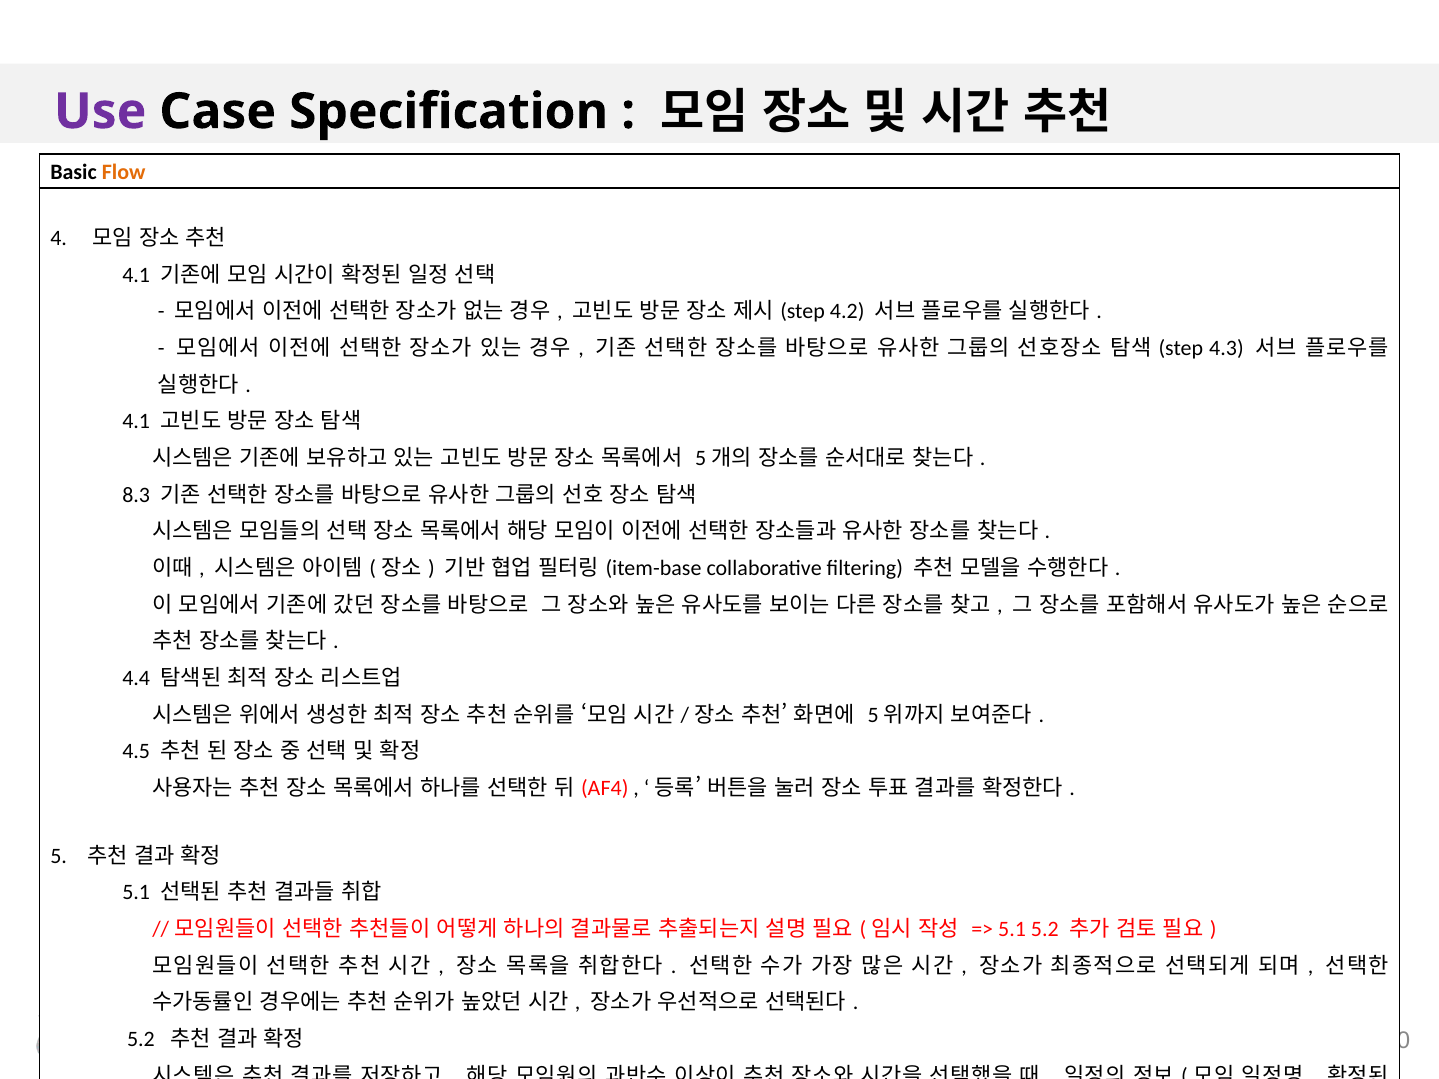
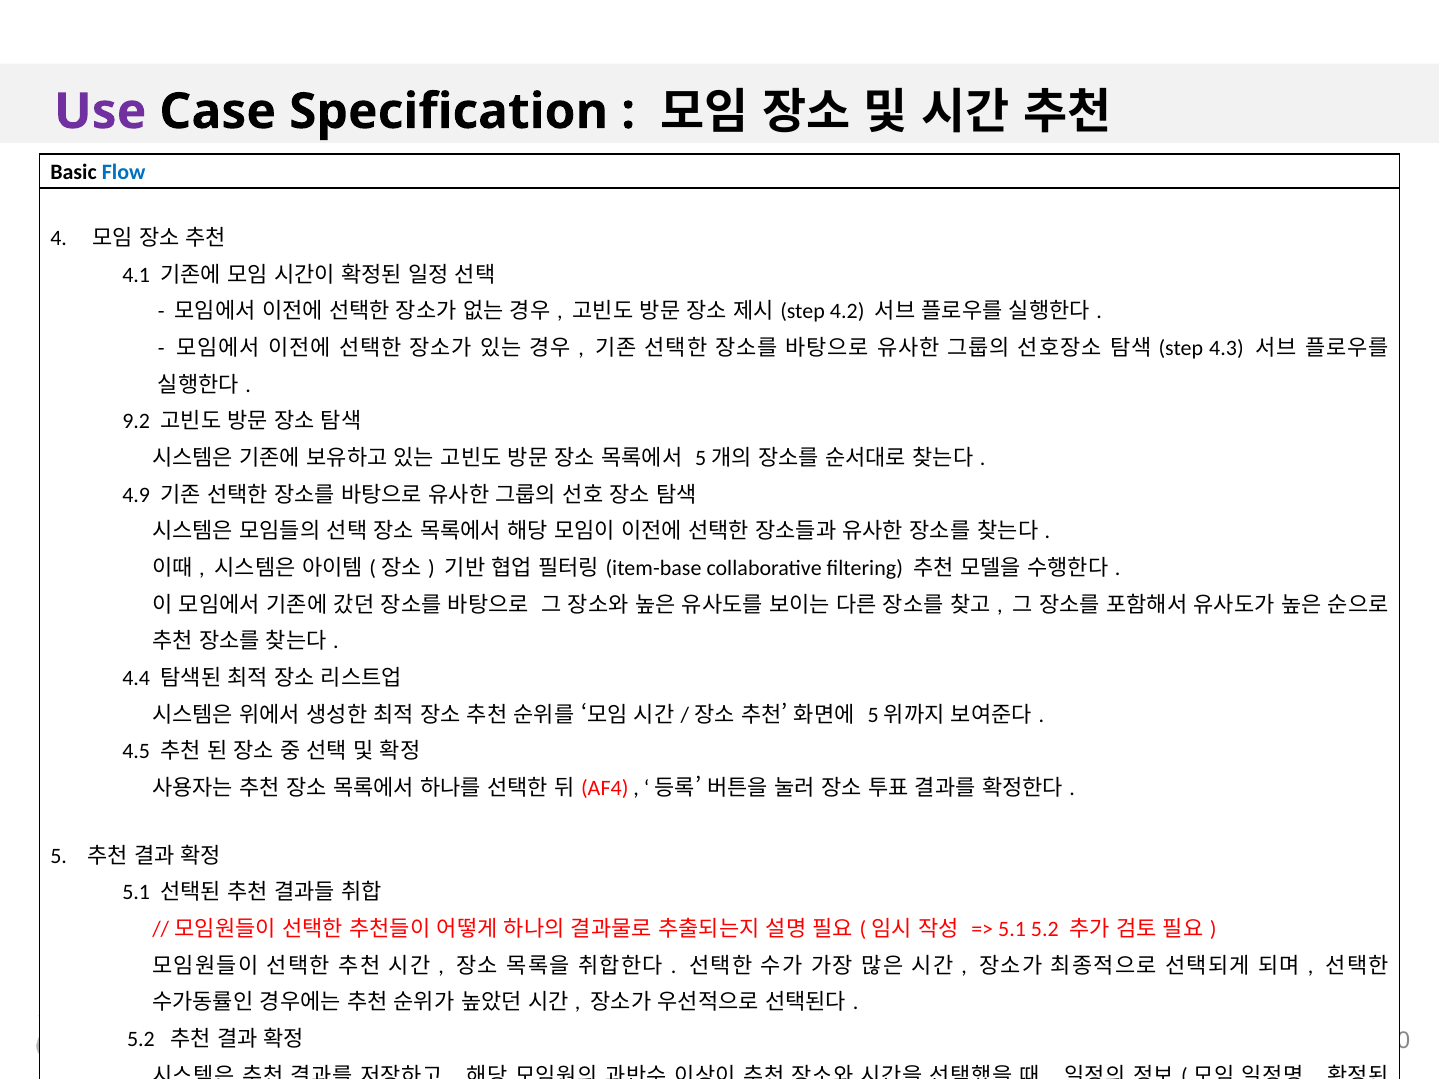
Flow colour: orange -> blue
4.1 at (136, 422): 4.1 -> 9.2
8.3: 8.3 -> 4.9
